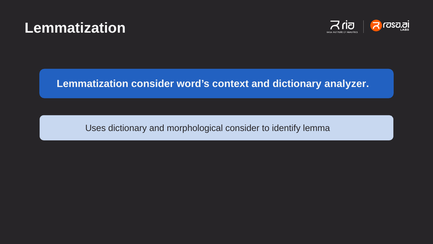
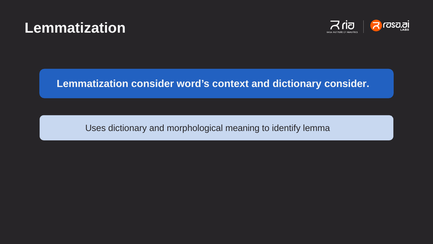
dictionary analyzer: analyzer -> consider
morphological consider: consider -> meaning
